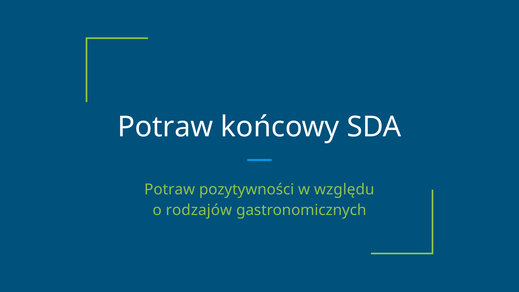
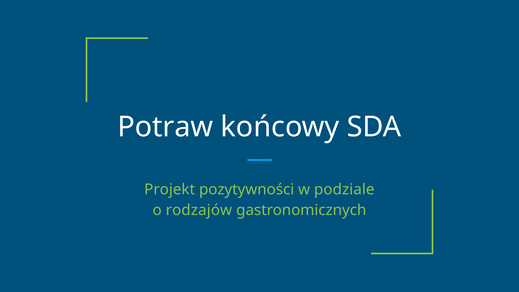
Potraw at (170, 189): Potraw -> Projekt
względu: względu -> podziale
